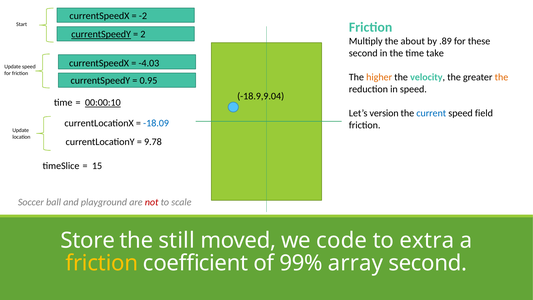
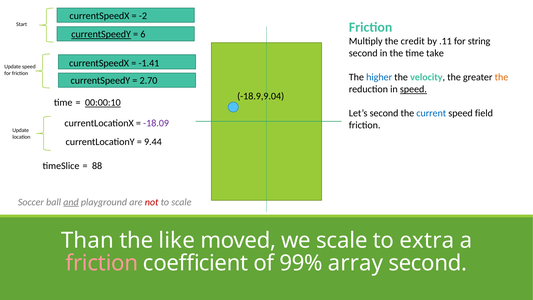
2: 2 -> 6
about: about -> credit
.89: .89 -> .11
these: these -> string
-4.03: -4.03 -> -1.41
higher colour: orange -> blue
0.95: 0.95 -> 2.70
speed at (413, 89) underline: none -> present
Let’s version: version -> second
-18.09 colour: blue -> purple
9.78: 9.78 -> 9.44
15: 15 -> 88
and underline: none -> present
Store: Store -> Than
still: still -> like
we code: code -> scale
friction at (102, 263) colour: yellow -> pink
